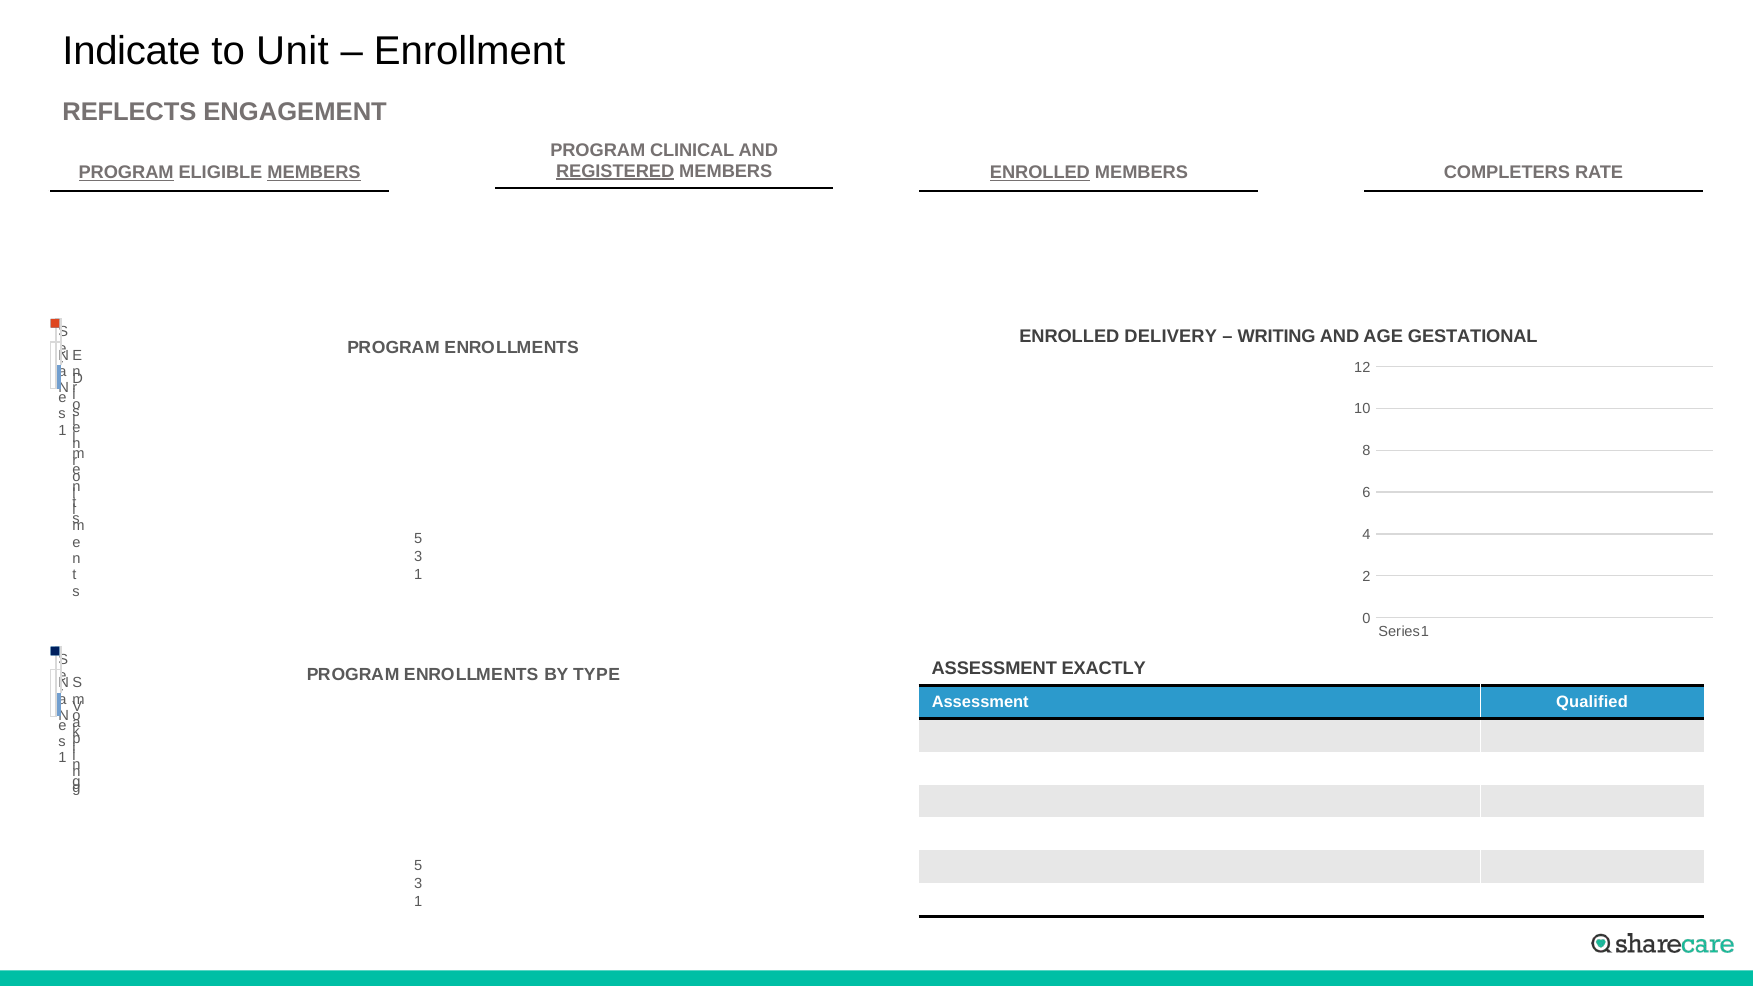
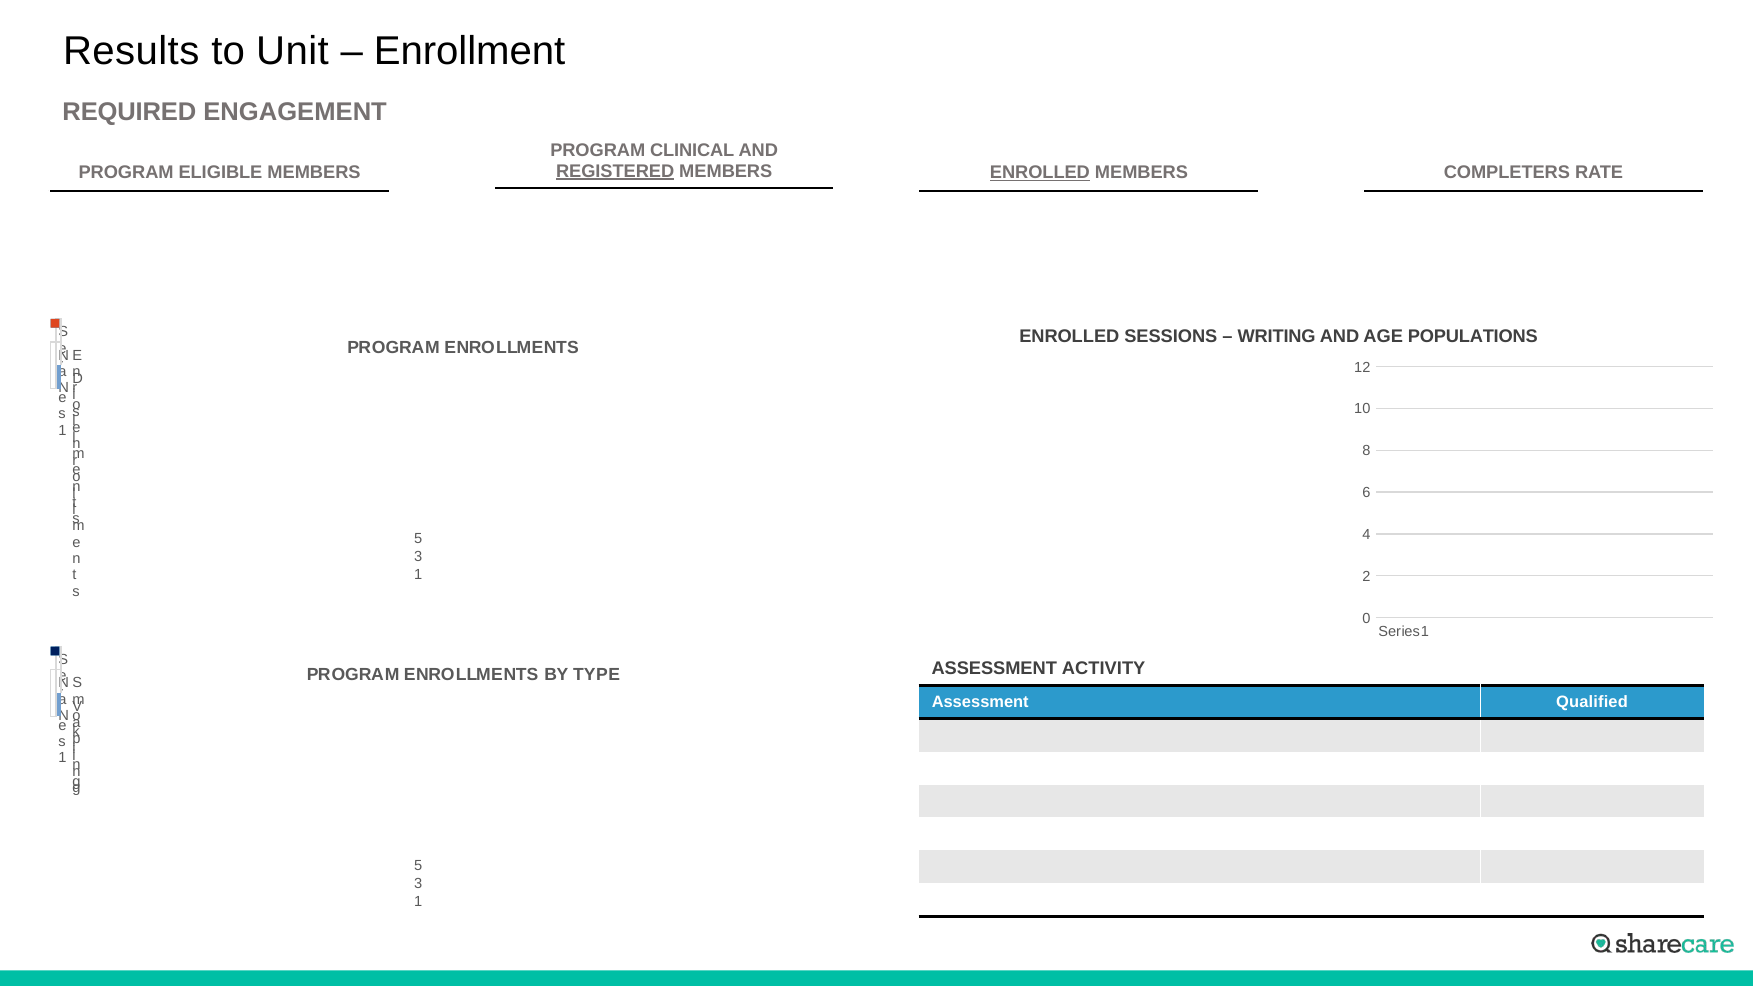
Indicate: Indicate -> Results
REFLECTS: REFLECTS -> REQUIRED
PROGRAM at (126, 173) underline: present -> none
MEMBERS at (314, 173) underline: present -> none
DELIVERY: DELIVERY -> SESSIONS
GESTATIONAL: GESTATIONAL -> POPULATIONS
EXACTLY: EXACTLY -> ACTIVITY
